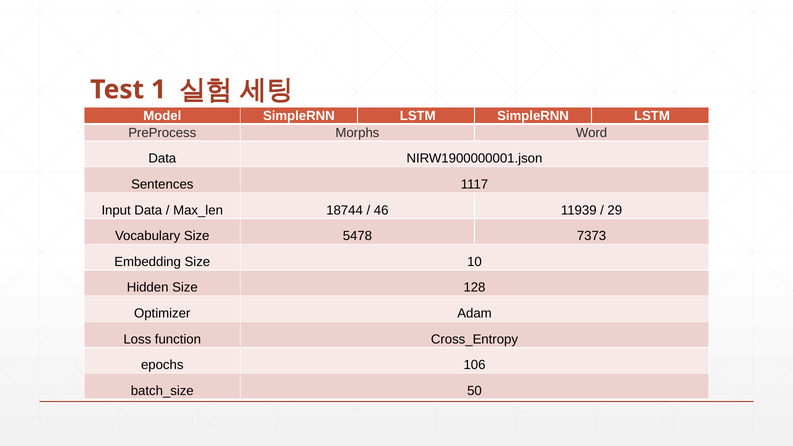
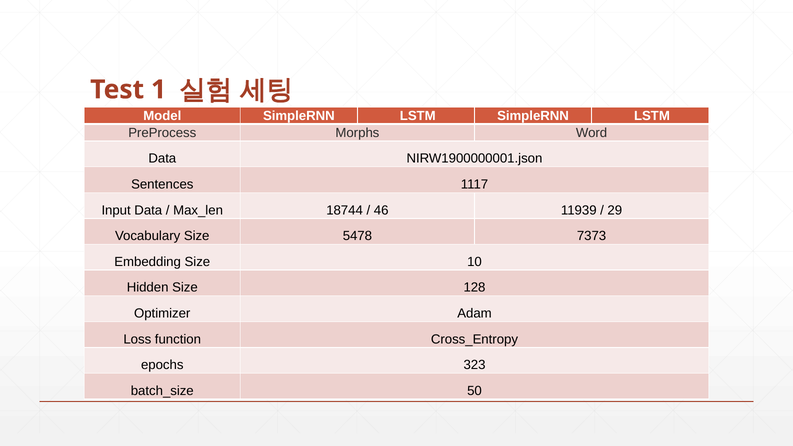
106: 106 -> 323
